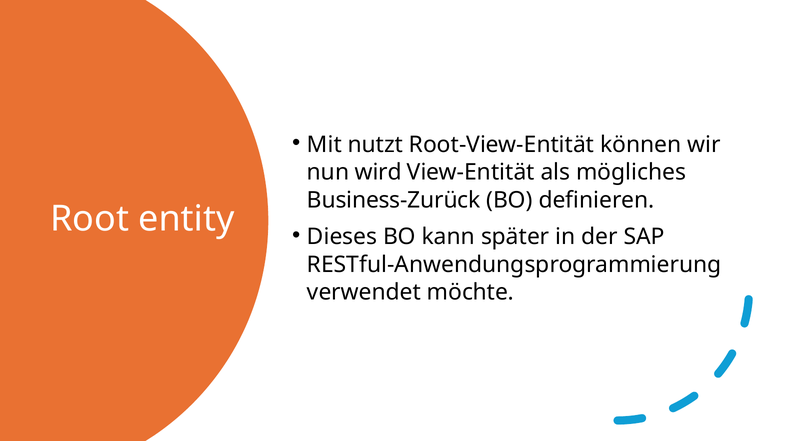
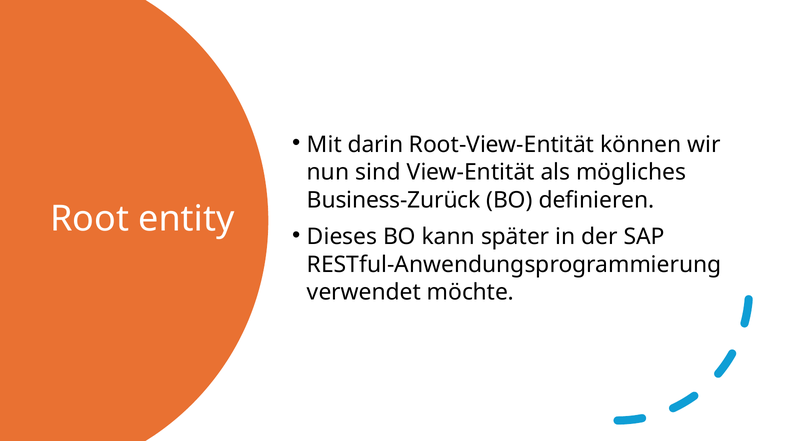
nutzt: nutzt -> darin
wird: wird -> sind
